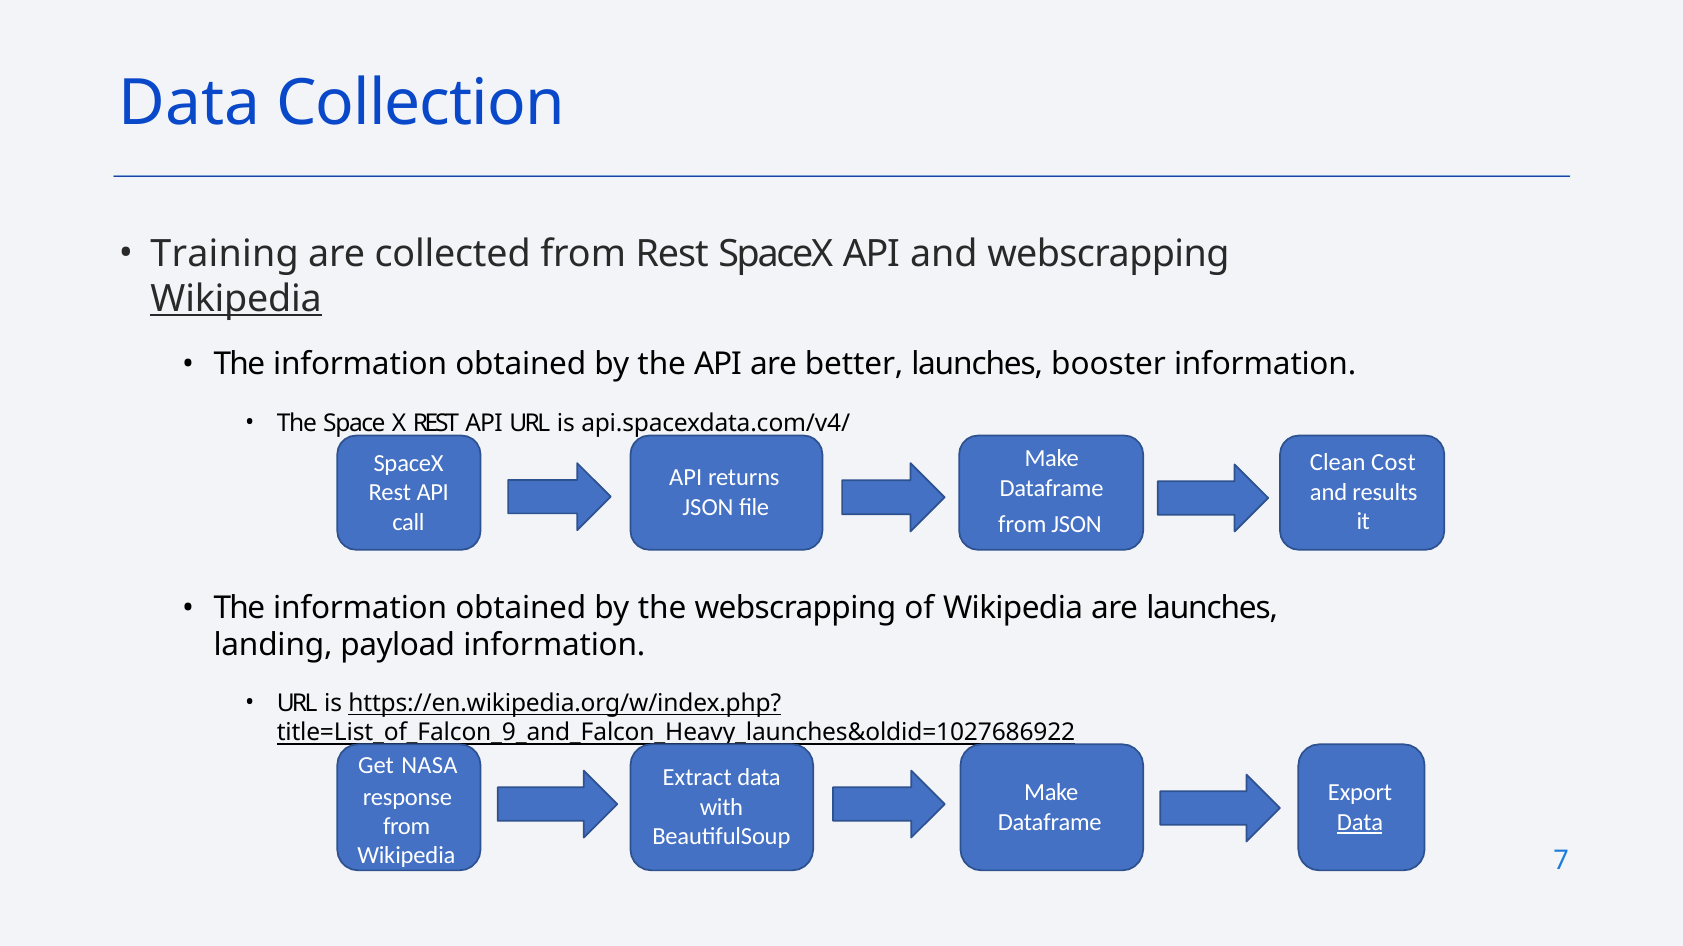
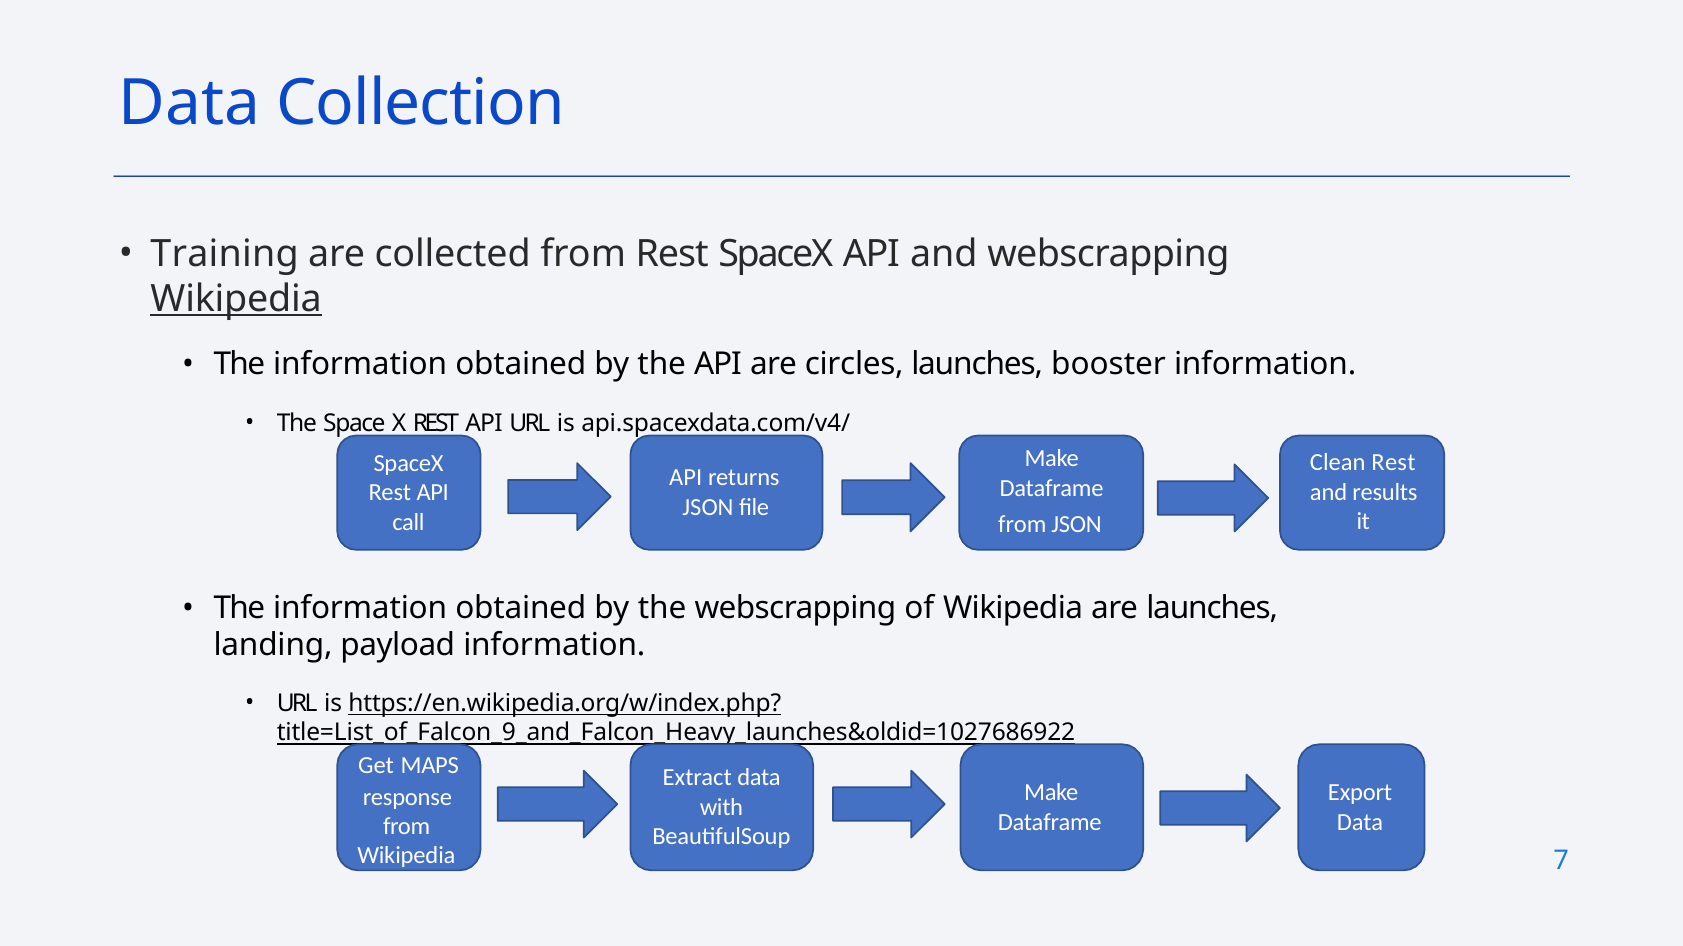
better: better -> circles
Clean Cost: Cost -> Rest
NASA: NASA -> MAPS
Data at (1360, 823) underline: present -> none
